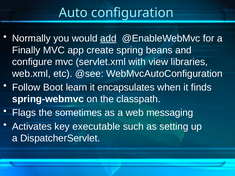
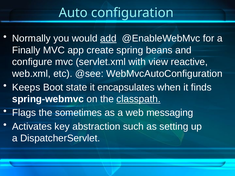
libraries: libraries -> reactive
Follow: Follow -> Keeps
learn: learn -> state
classpath underline: none -> present
executable: executable -> abstraction
